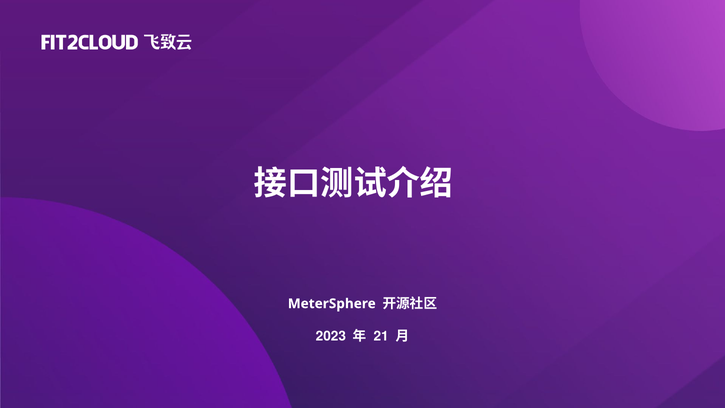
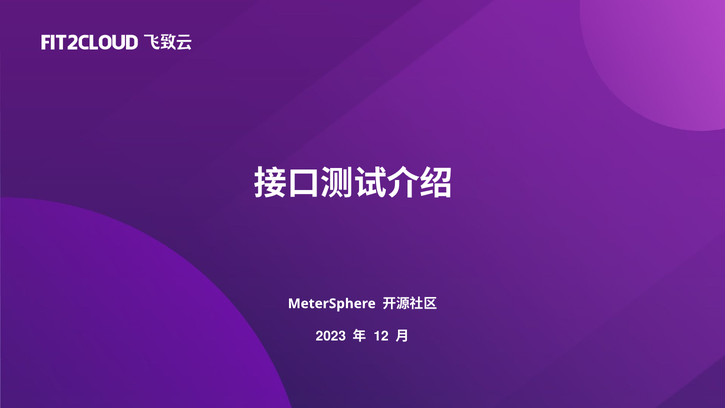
21: 21 -> 12
